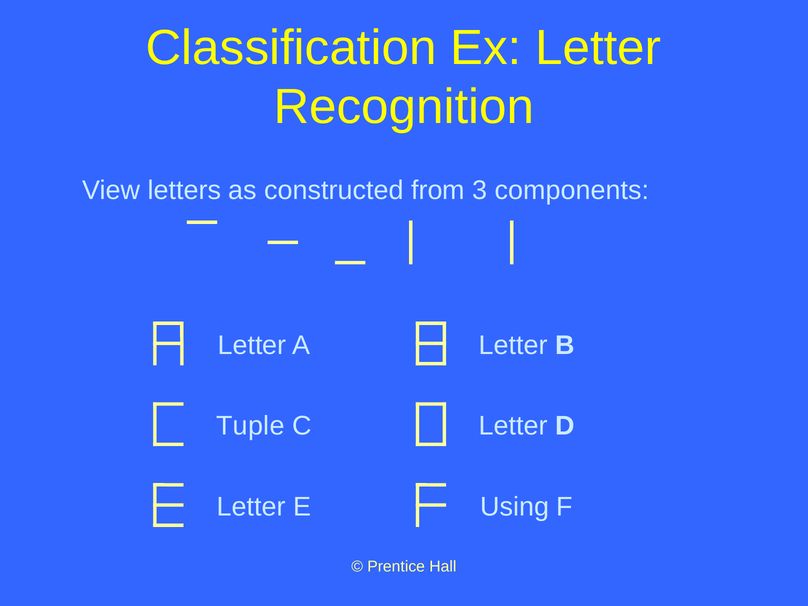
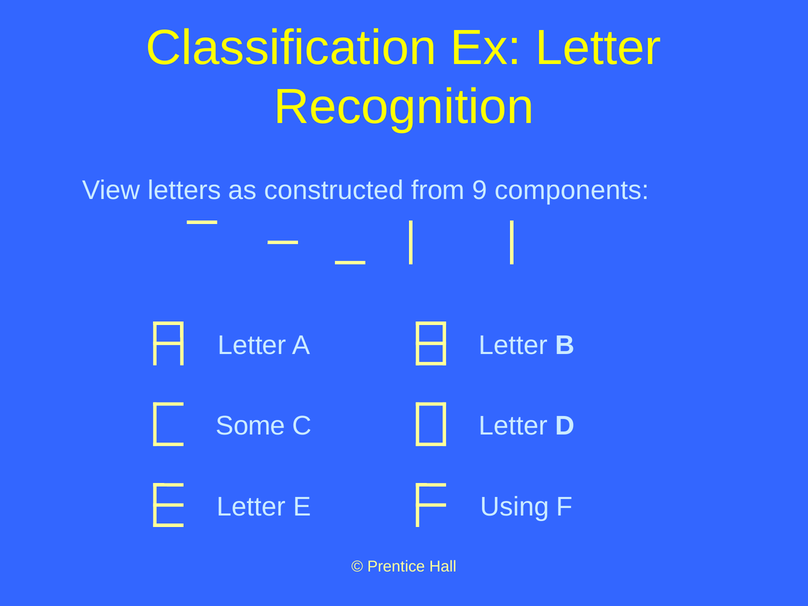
3: 3 -> 9
Tuple: Tuple -> Some
